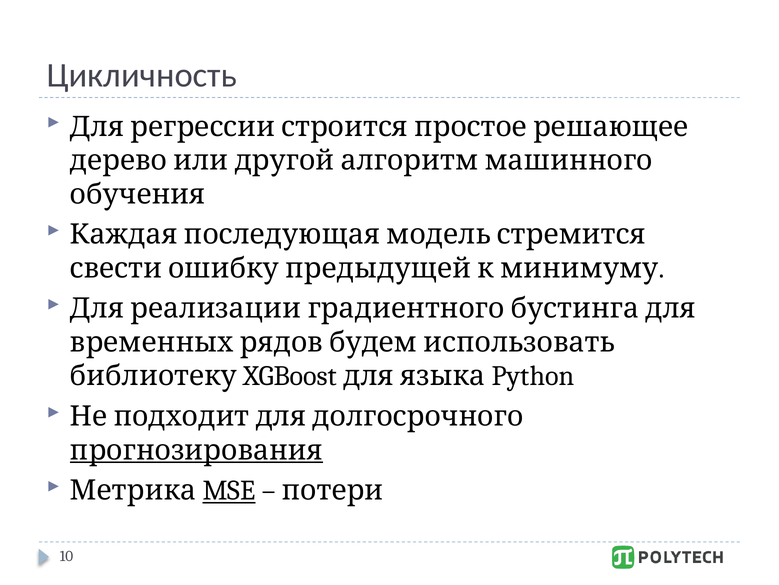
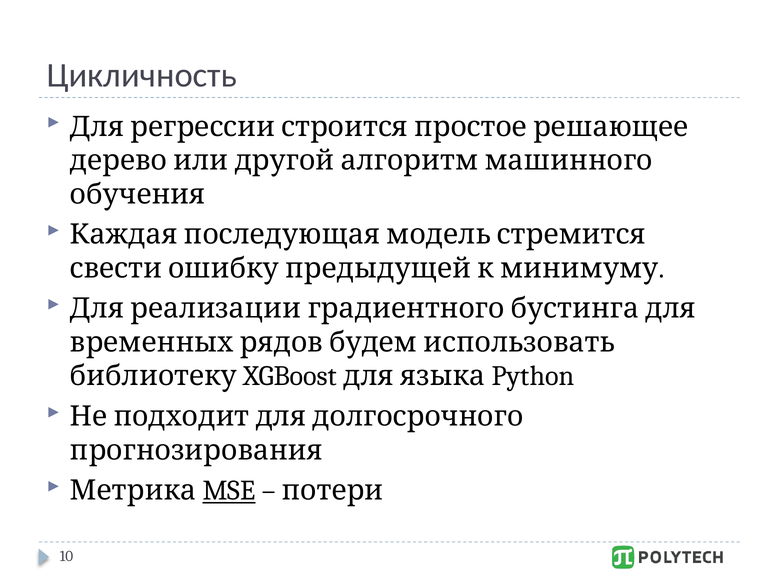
прогнозирования underline: present -> none
